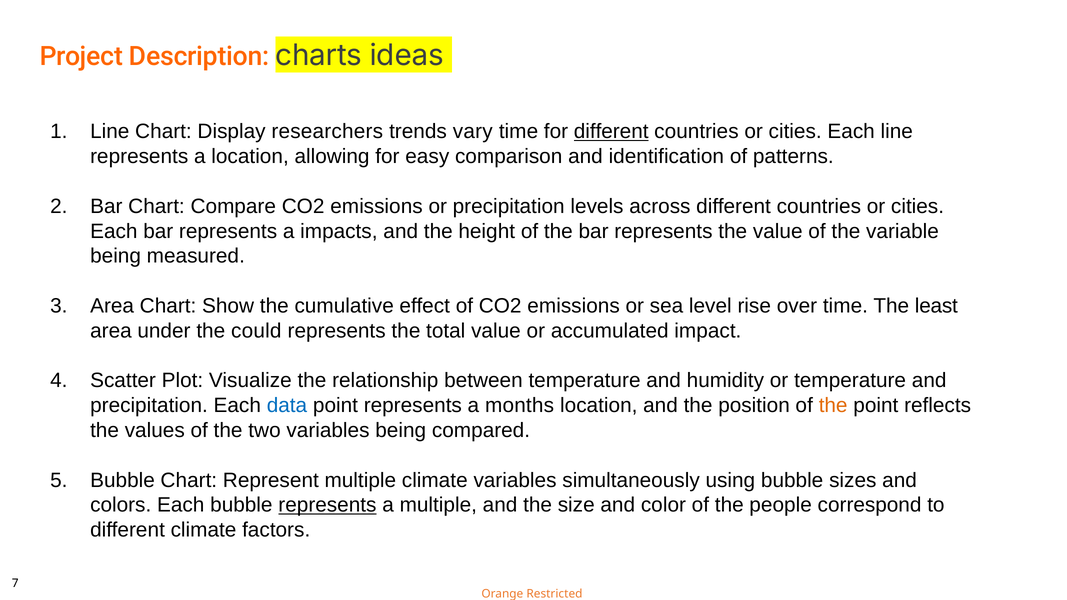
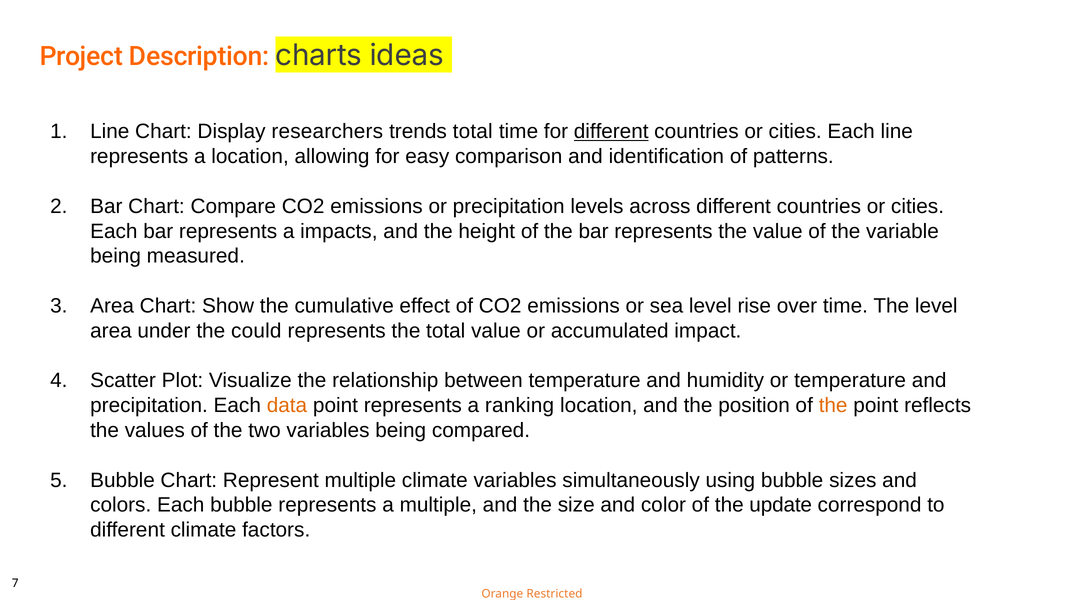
trends vary: vary -> total
The least: least -> level
data colour: blue -> orange
months: months -> ranking
represents at (327, 505) underline: present -> none
people: people -> update
